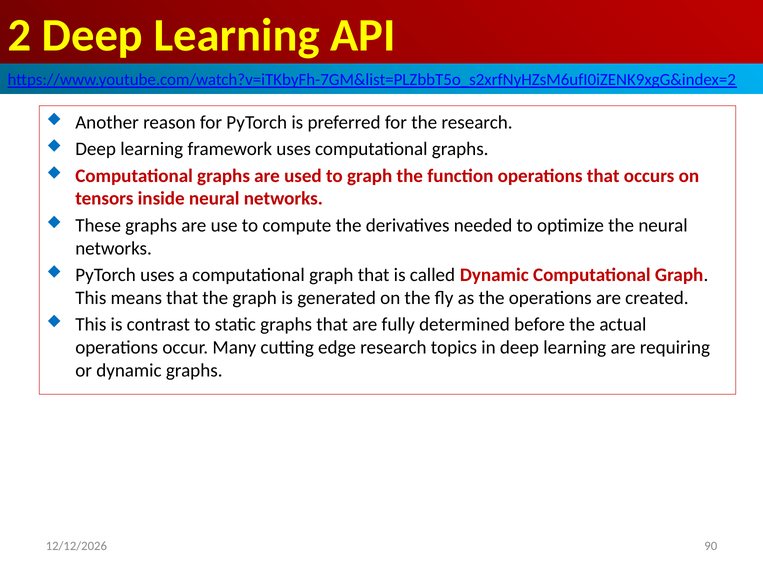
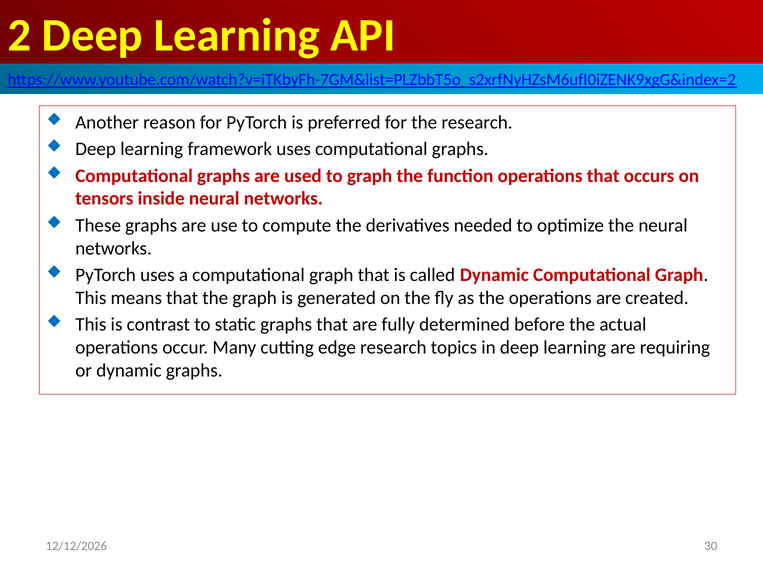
90: 90 -> 30
